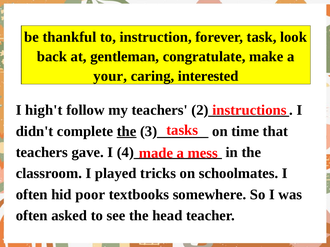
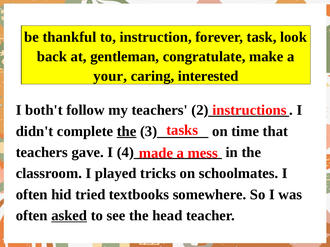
high't: high't -> both't
poor: poor -> tried
asked underline: none -> present
